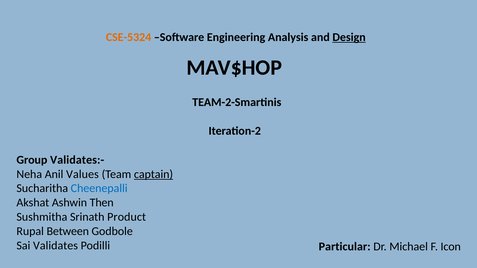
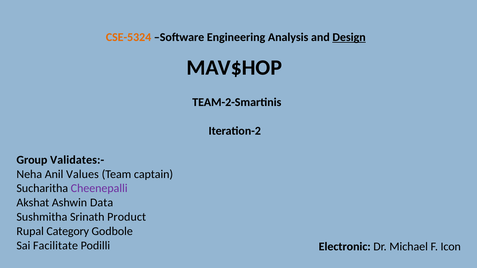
captain underline: present -> none
Cheenepalli colour: blue -> purple
Then: Then -> Data
Between: Between -> Category
Validates: Validates -> Facilitate
Particular: Particular -> Electronic
